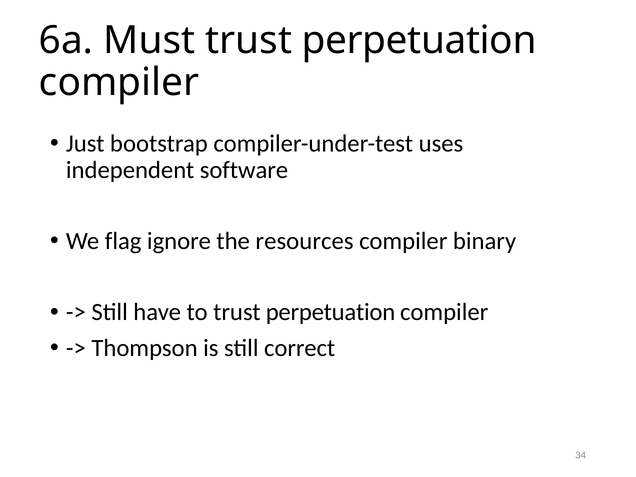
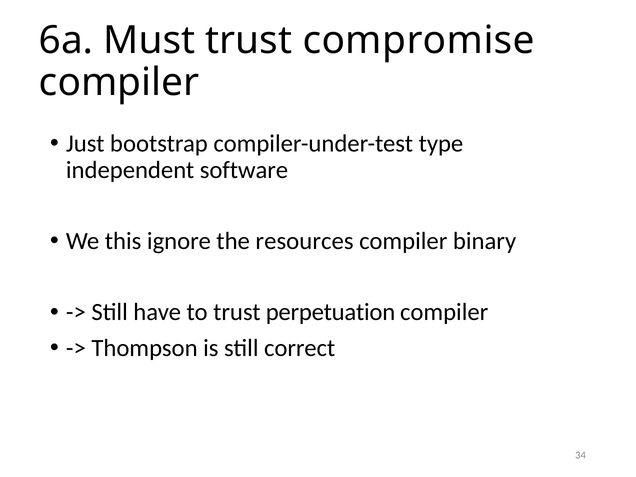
Must trust perpetuation: perpetuation -> compromise
uses: uses -> type
flag: flag -> this
